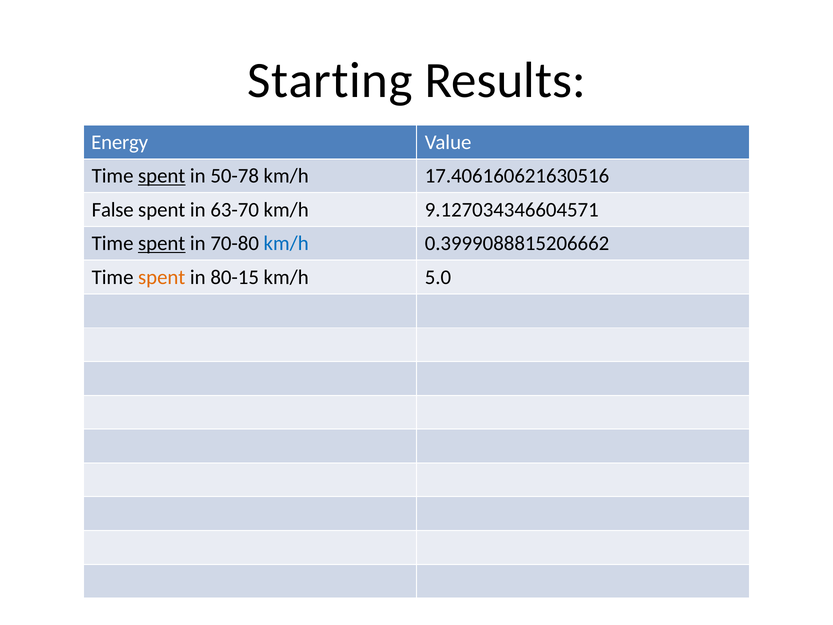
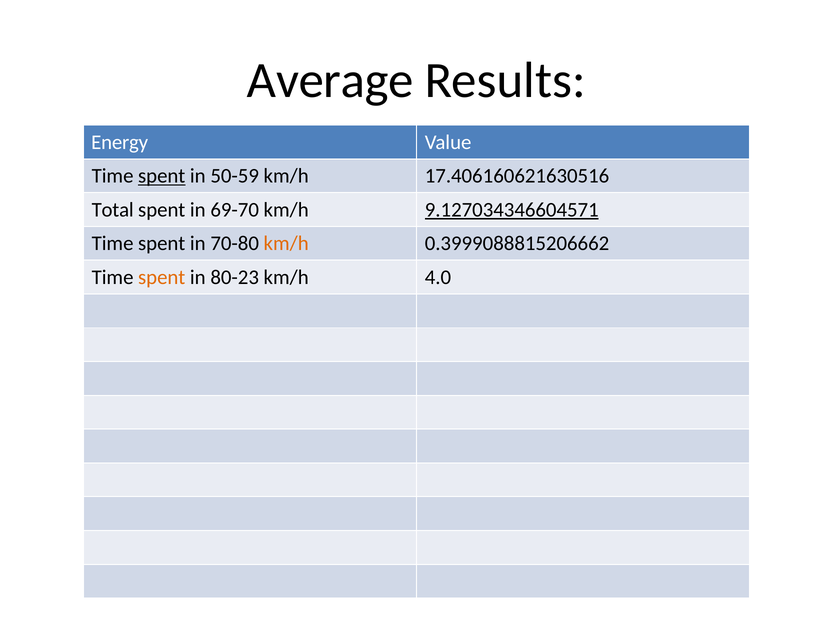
Starting: Starting -> Average
50-78: 50-78 -> 50-59
False: False -> Total
63-70: 63-70 -> 69-70
9.127034346604571 underline: none -> present
spent at (162, 243) underline: present -> none
km/h at (286, 243) colour: blue -> orange
80-15: 80-15 -> 80-23
5.0: 5.0 -> 4.0
